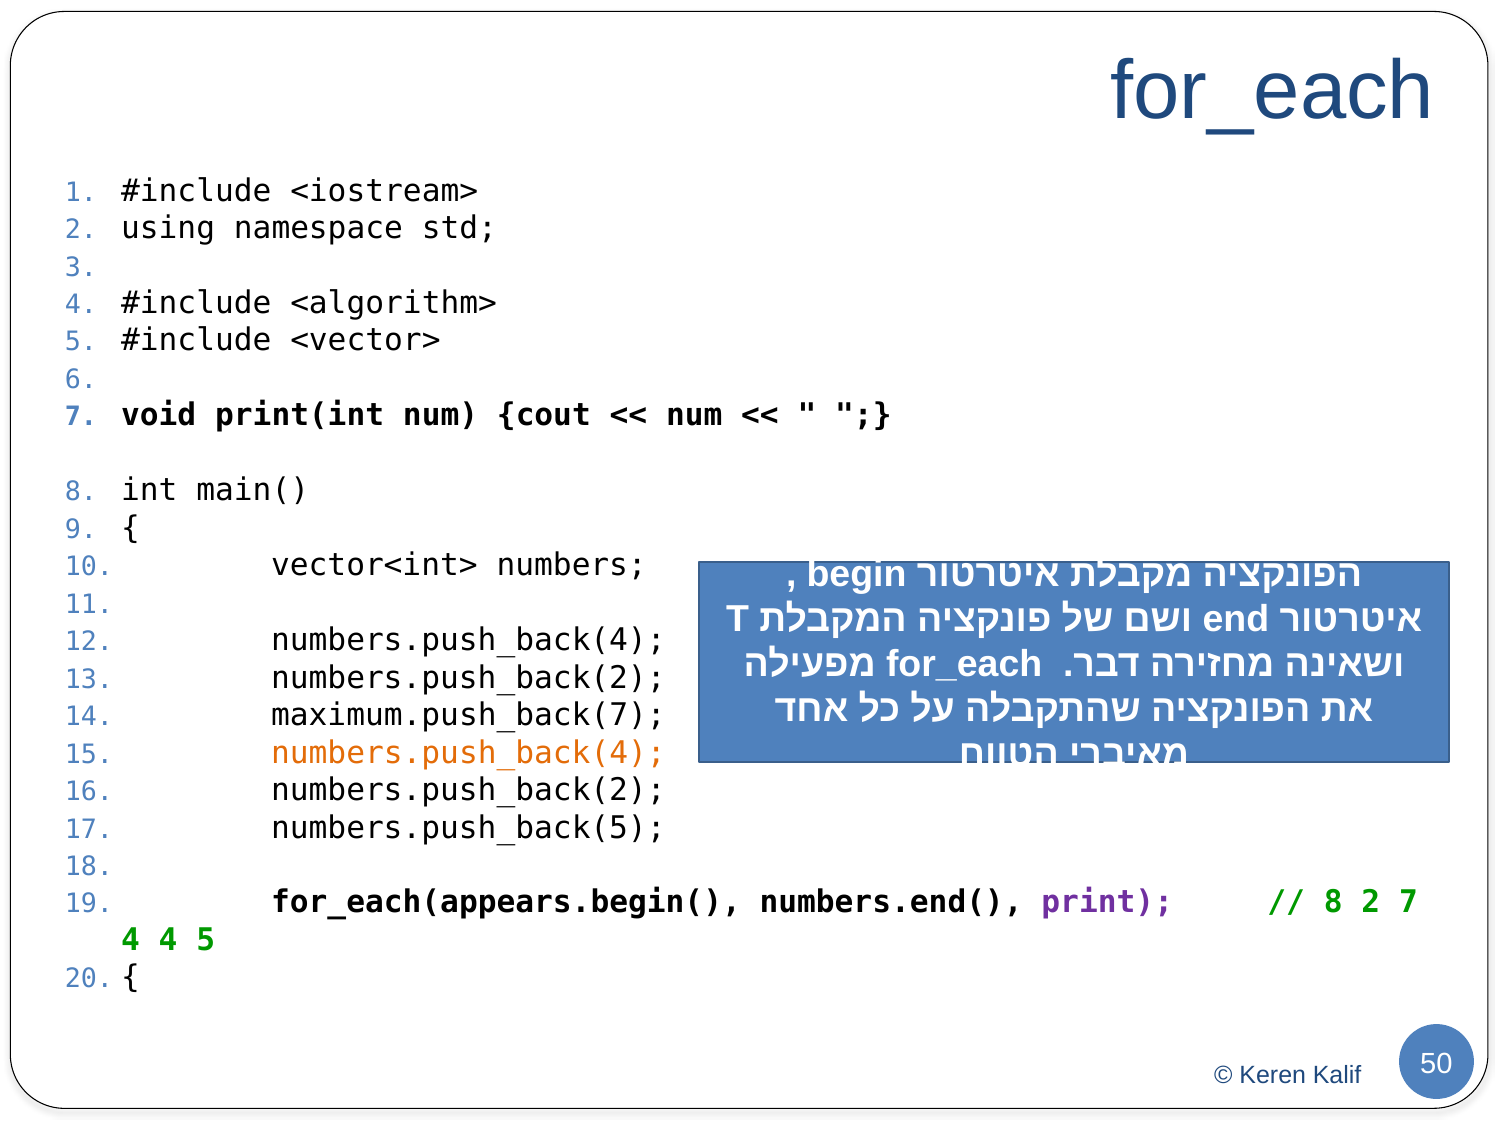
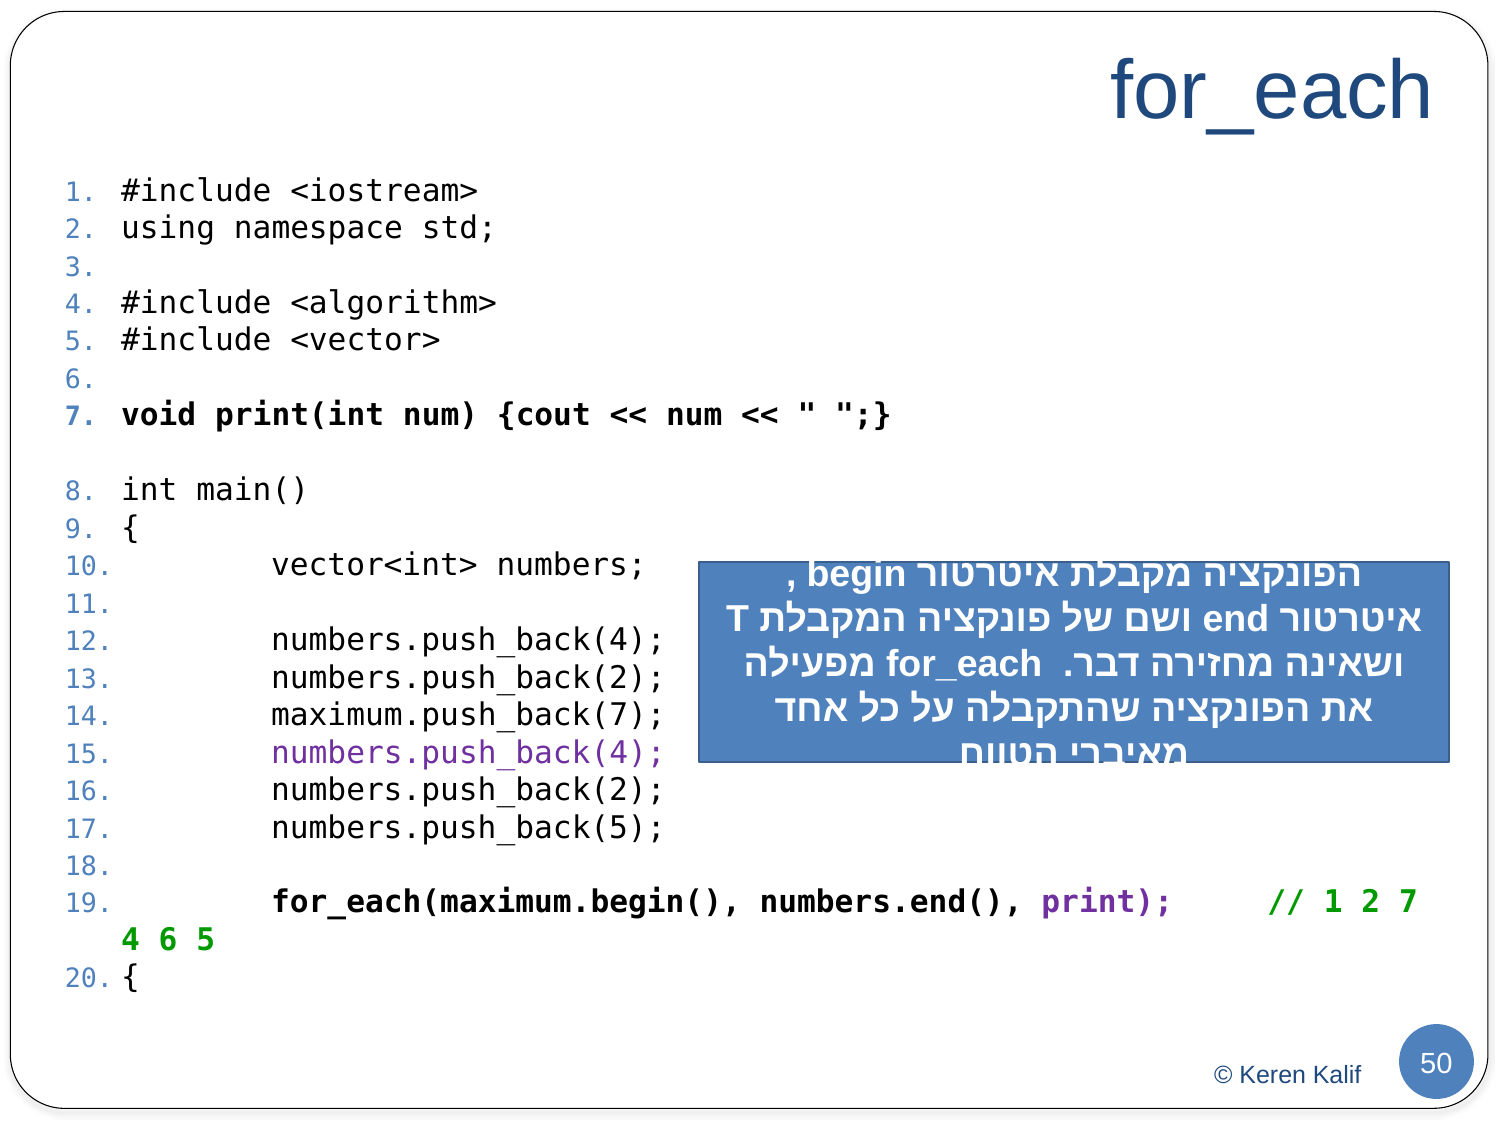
numbers.push_back(4 at (468, 753) colour: orange -> purple
for_each(appears.begin(: for_each(appears.begin( -> for_each(maximum.begin(
8 at (1333, 903): 8 -> 1
4 4: 4 -> 6
